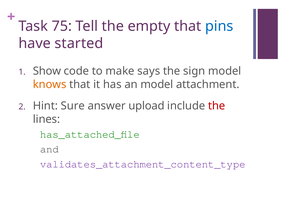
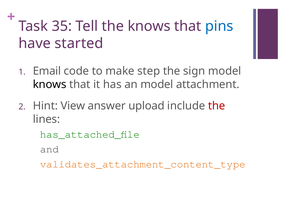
75: 75 -> 35
the empty: empty -> knows
Show: Show -> Email
says: says -> step
knows at (50, 84) colour: orange -> black
Sure: Sure -> View
validates_attachment_content_type colour: purple -> orange
